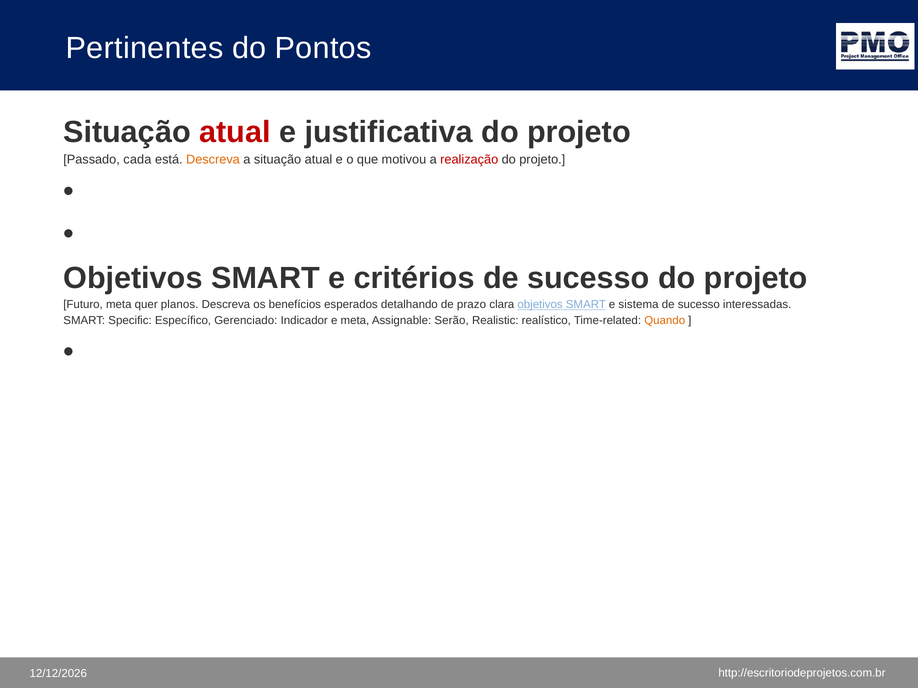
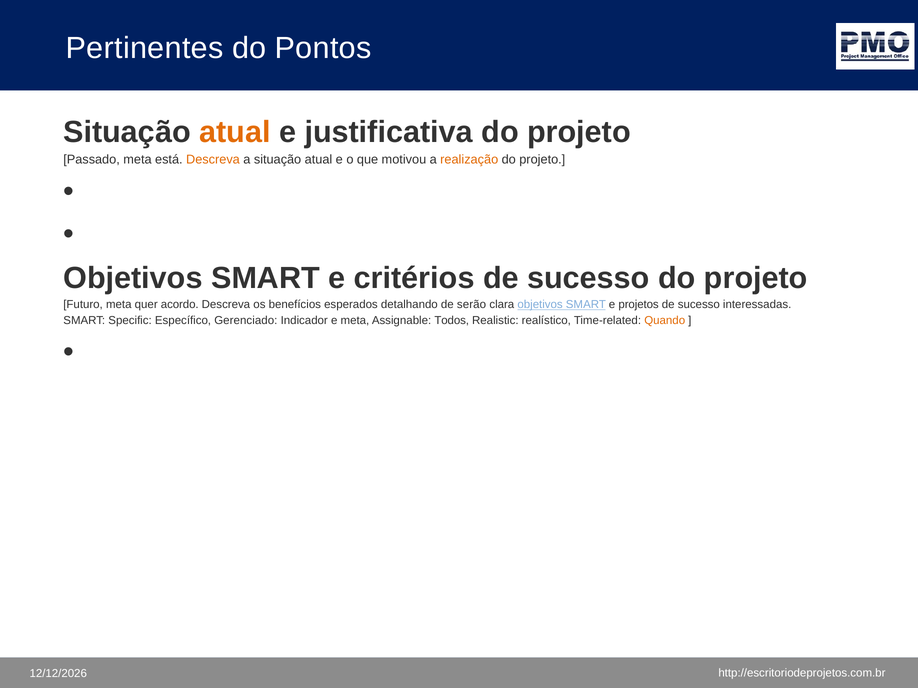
atual at (235, 132) colour: red -> orange
Passado cada: cada -> meta
realização colour: red -> orange
planos: planos -> acordo
prazo: prazo -> serão
sistema: sistema -> projetos
Serão: Serão -> Todos
